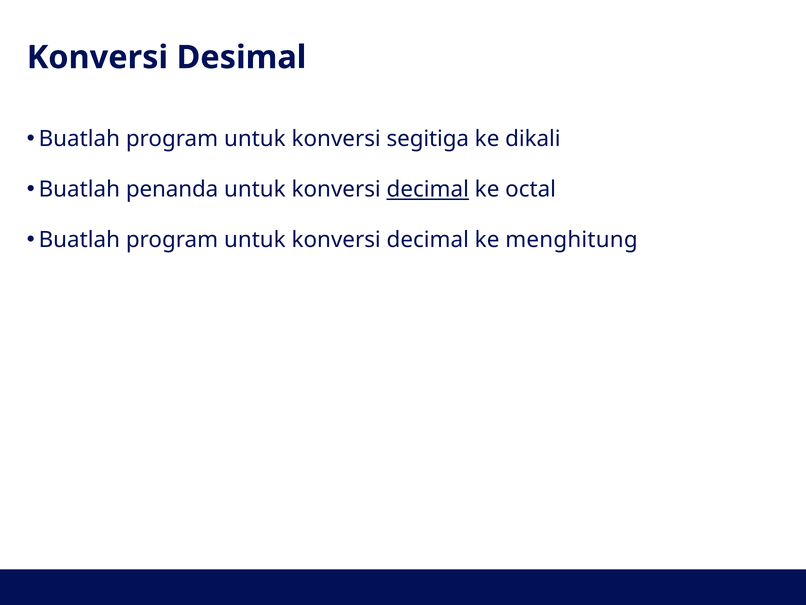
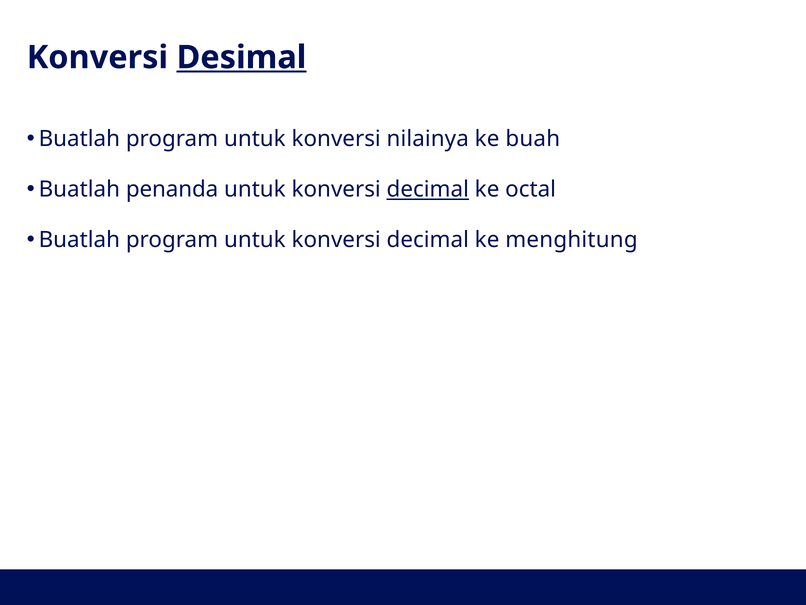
Desimal underline: none -> present
segitiga: segitiga -> nilainya
dikali: dikali -> buah
